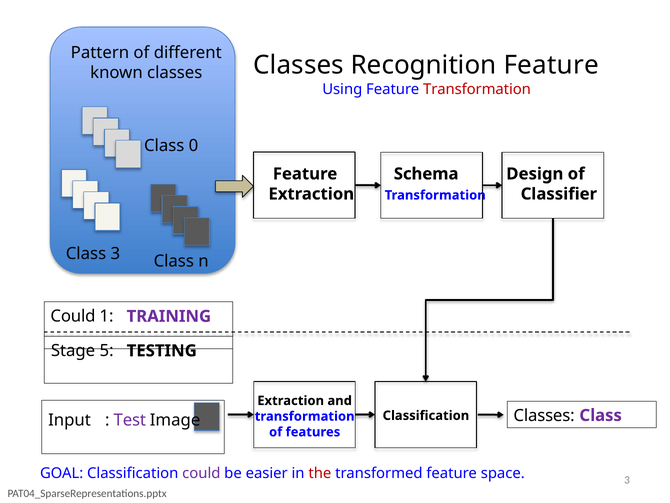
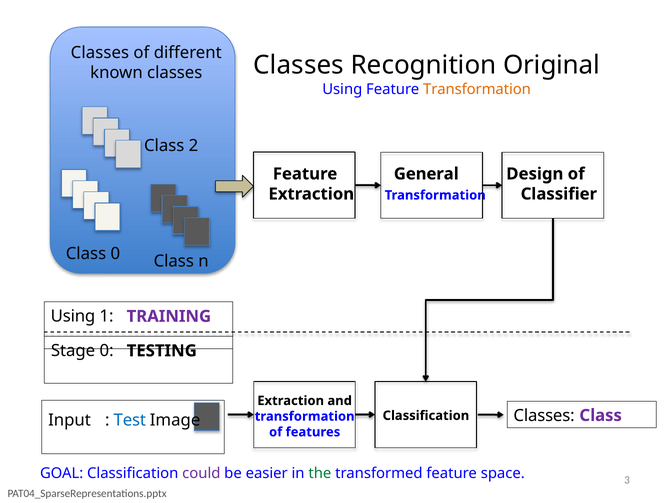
Pattern at (100, 52): Pattern -> Classes
Recognition Feature: Feature -> Original
Transformation at (477, 89) colour: red -> orange
0: 0 -> 2
Schema: Schema -> General
Class 3: 3 -> 0
Could at (73, 316): Could -> Using
Stage 5: 5 -> 0
Test colour: purple -> blue
the colour: red -> green
